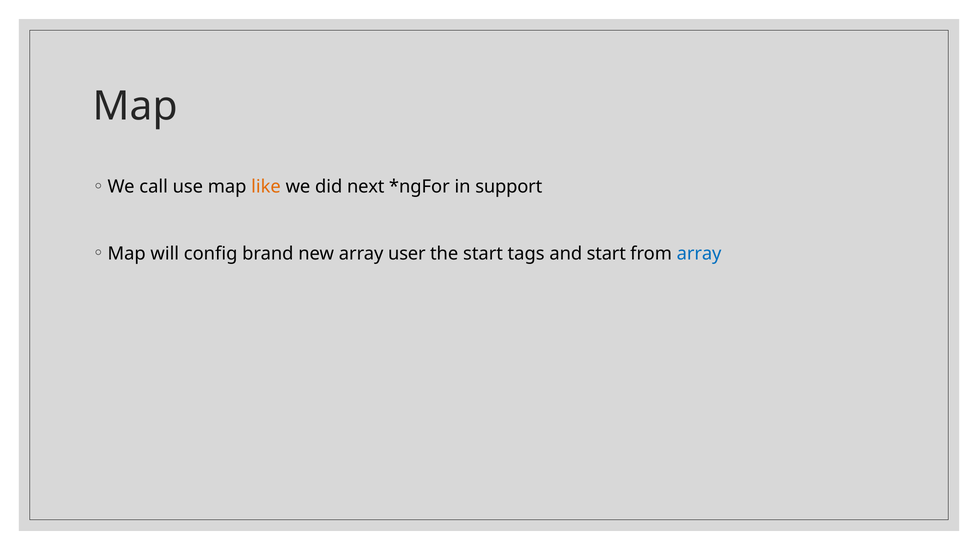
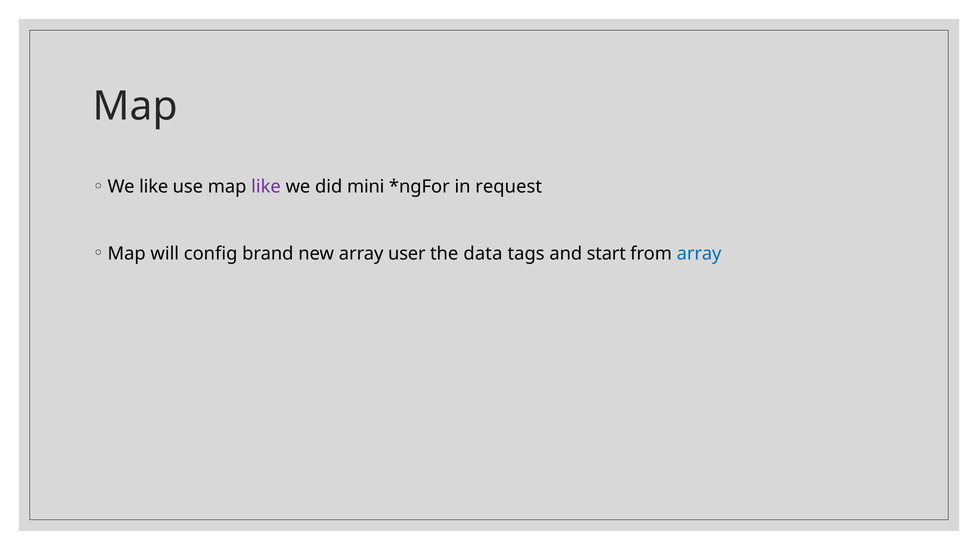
We call: call -> like
like at (266, 187) colour: orange -> purple
next: next -> mini
support: support -> request
the start: start -> data
